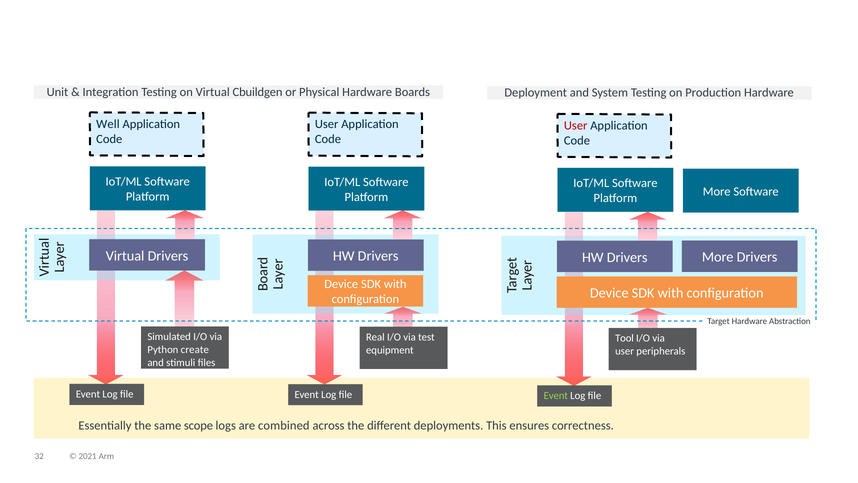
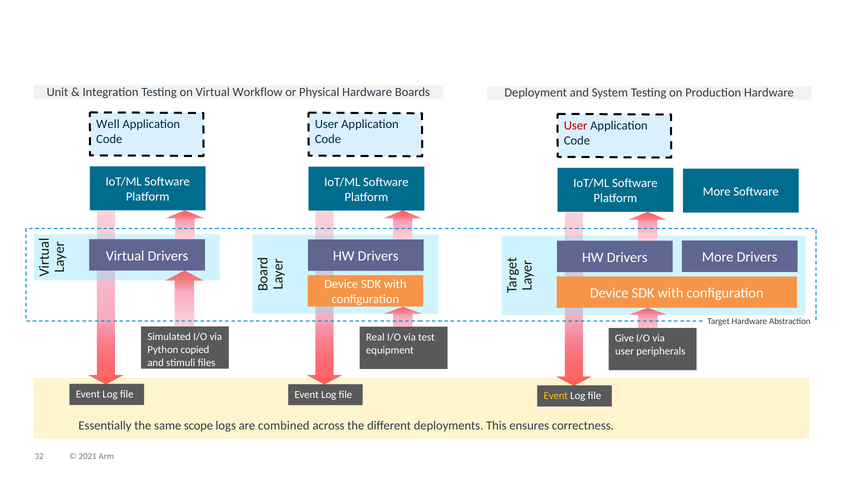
Cbuildgen: Cbuildgen -> Workflow
Tool: Tool -> Give
create: create -> copied
Event at (556, 395) colour: light green -> yellow
